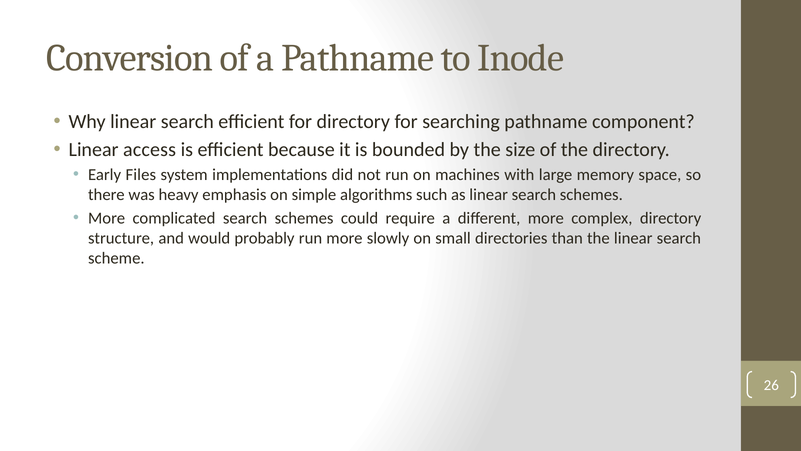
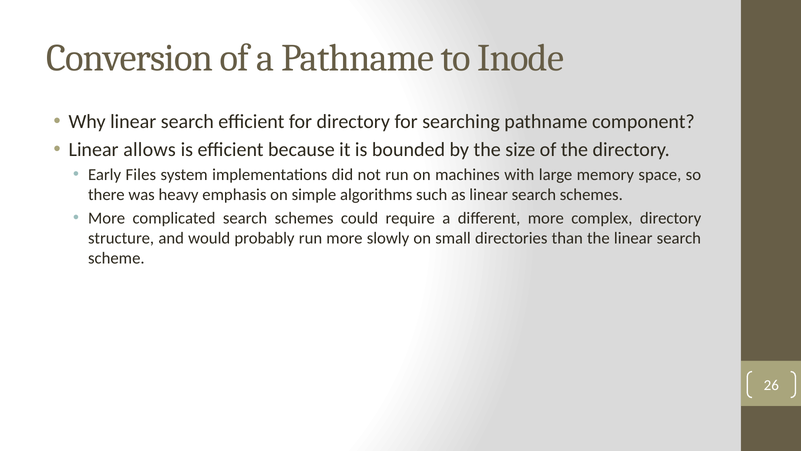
access: access -> allows
